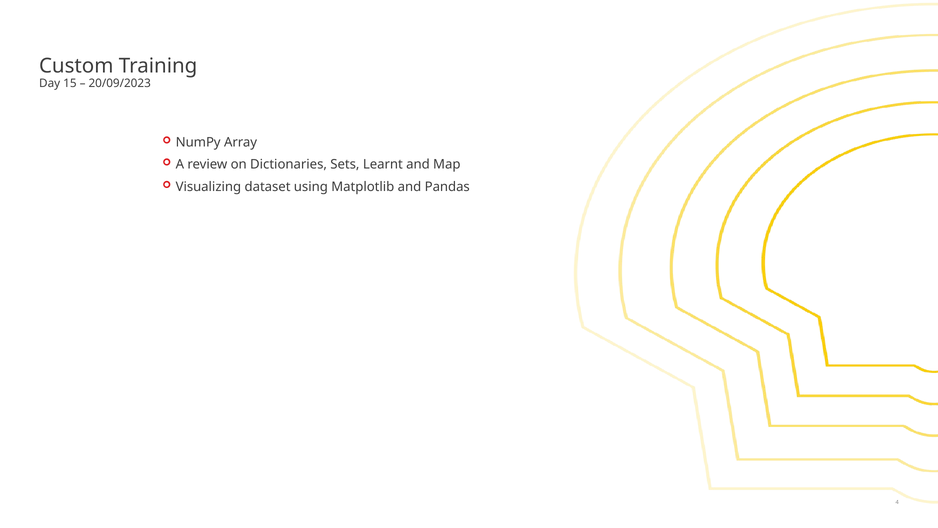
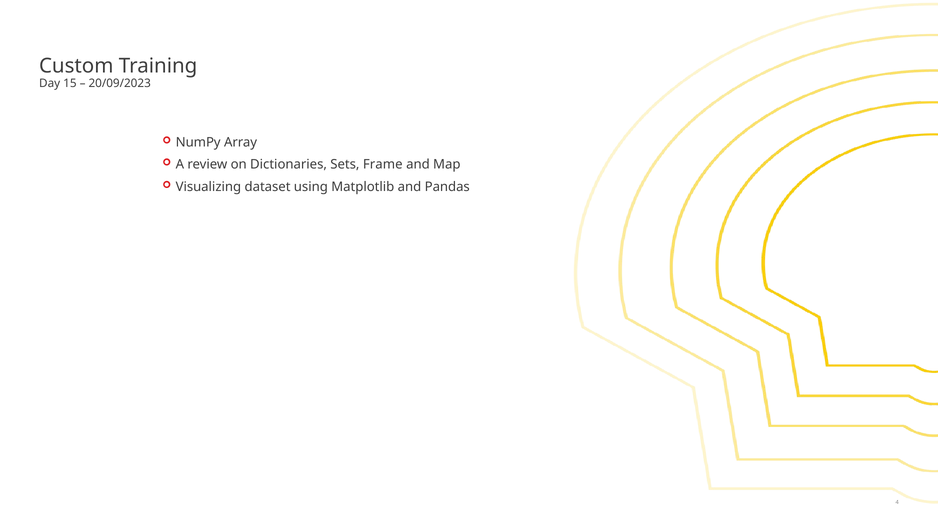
Learnt: Learnt -> Frame
